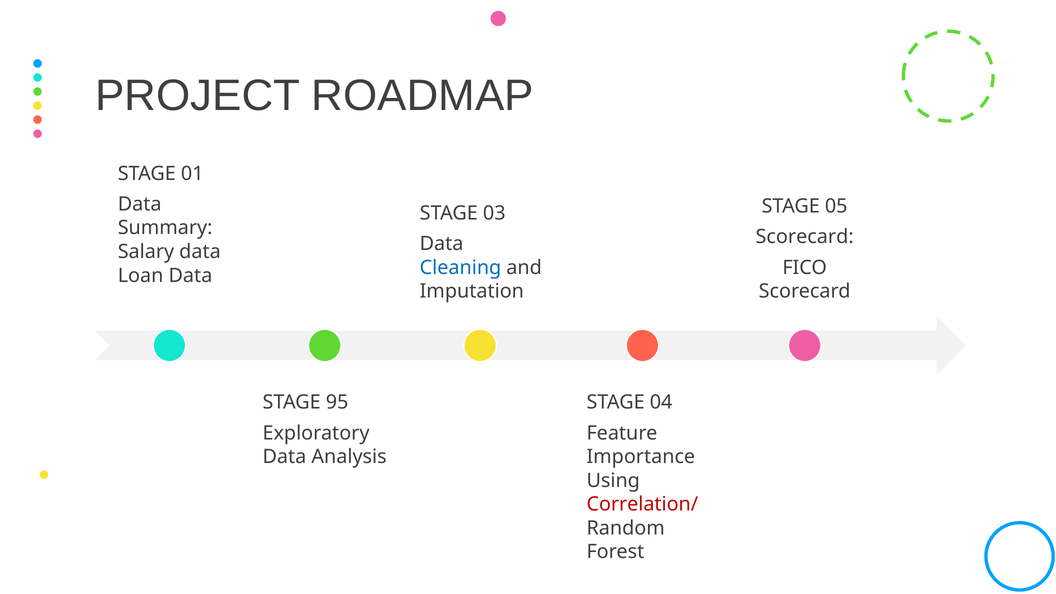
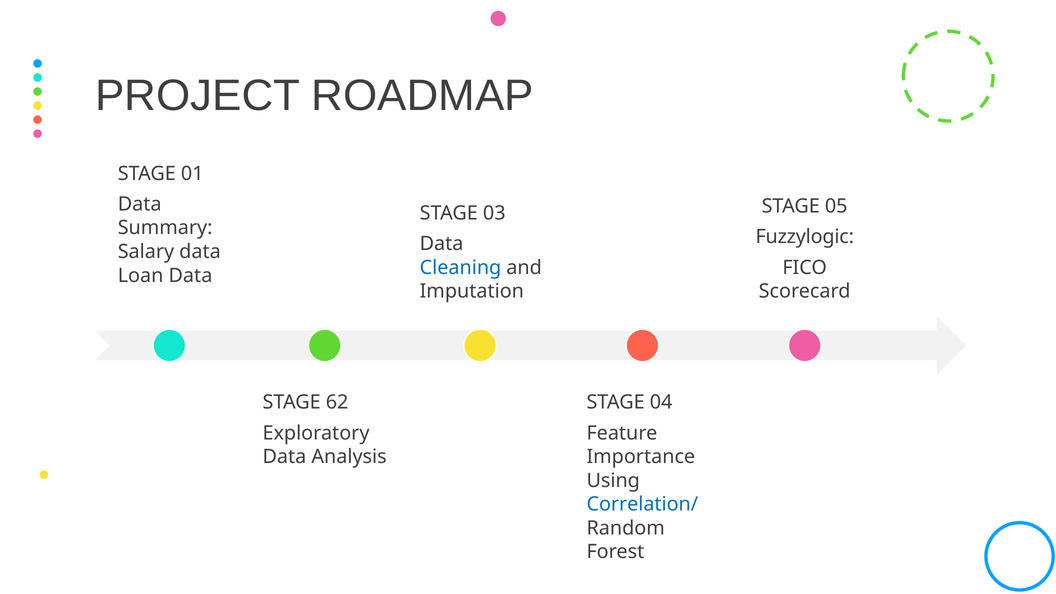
Scorecard at (805, 237): Scorecard -> Fuzzylogic
95: 95 -> 62
Correlation/ colour: red -> blue
